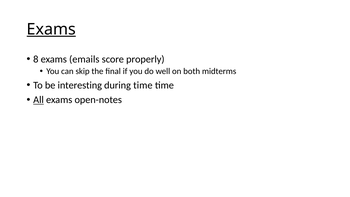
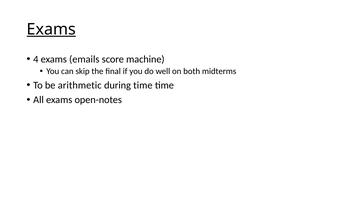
8: 8 -> 4
properly: properly -> machine
interesting: interesting -> arithmetic
All underline: present -> none
